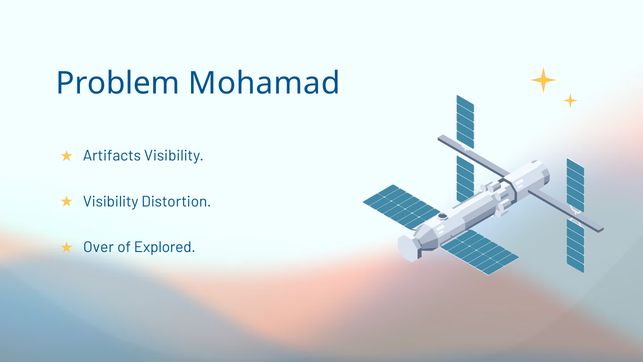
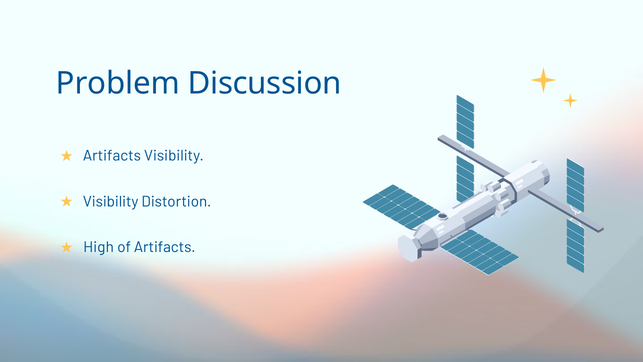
Mohamad: Mohamad -> Discussion
Over: Over -> High
of Explored: Explored -> Artifacts
